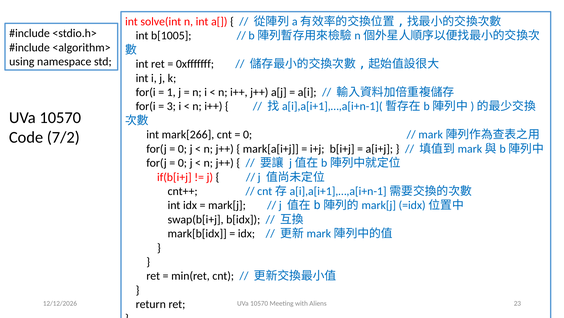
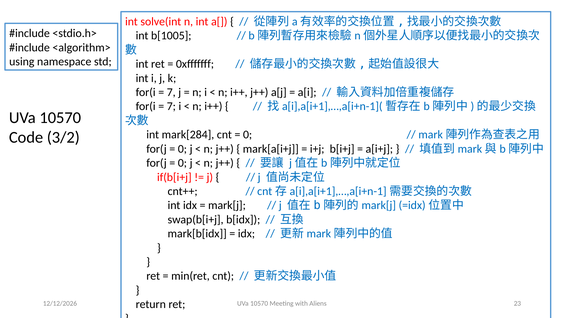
1 at (171, 92): 1 -> 7
3 at (171, 106): 3 -> 7
mark[266: mark[266 -> mark[284
7/2: 7/2 -> 3/2
